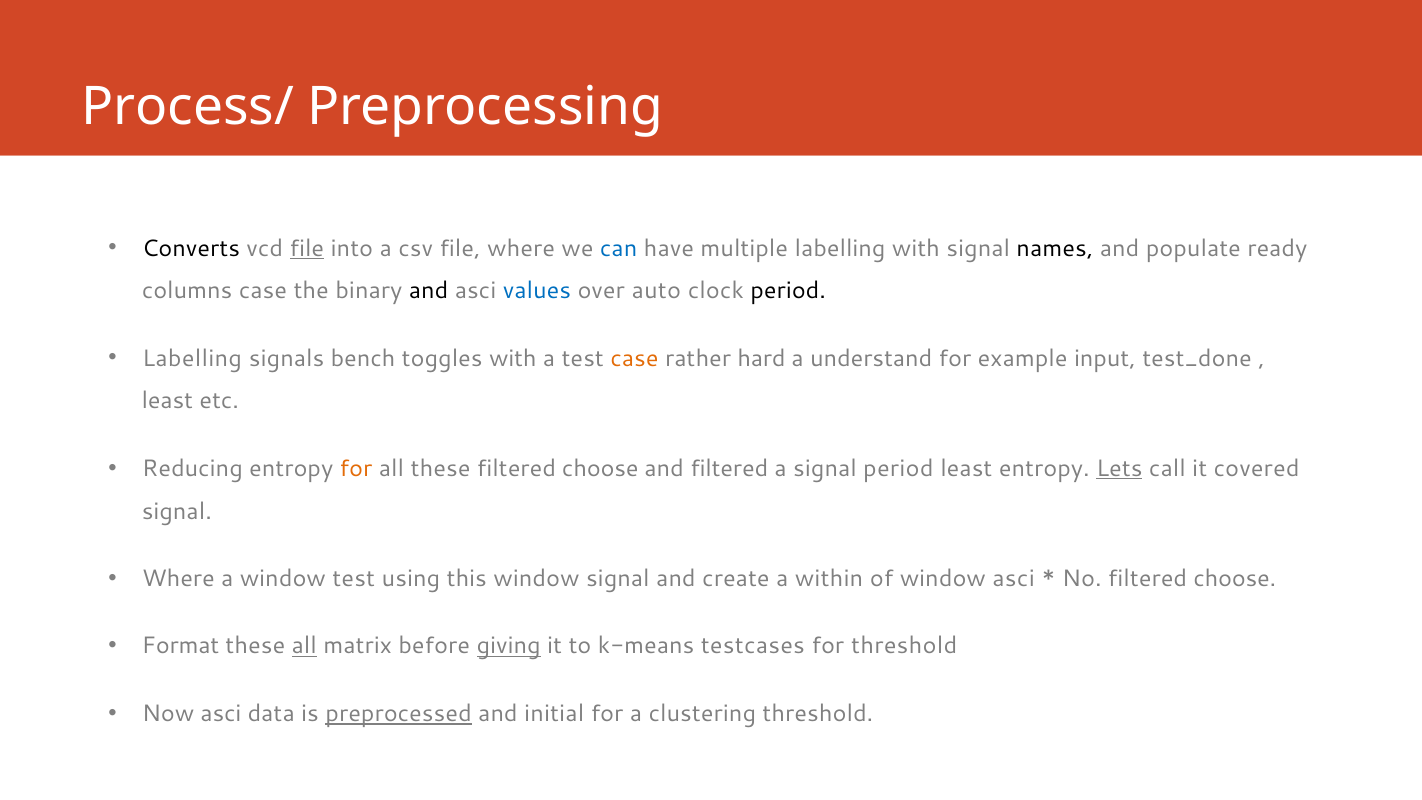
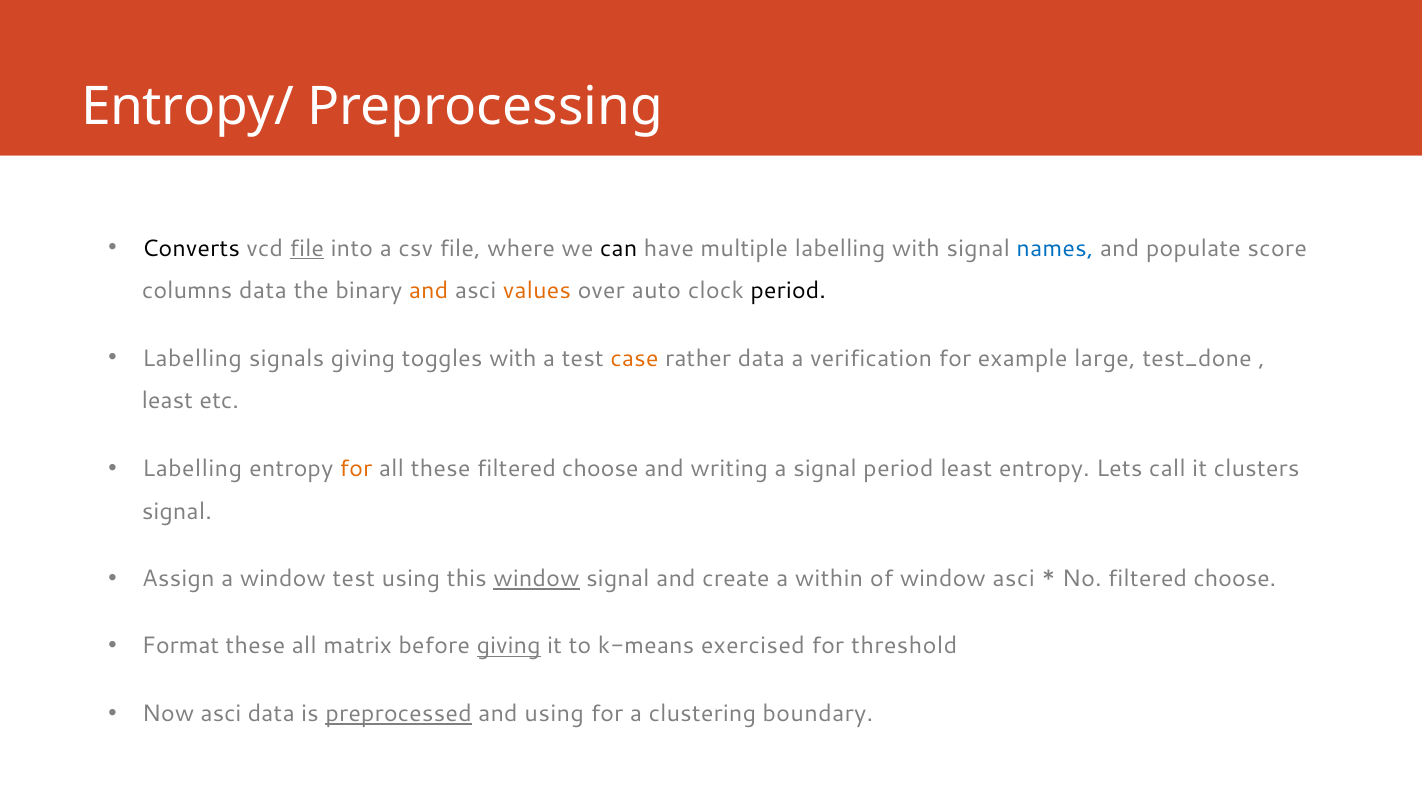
Process/: Process/ -> Entropy/
can colour: blue -> black
names colour: black -> blue
ready: ready -> score
columns case: case -> data
and at (429, 291) colour: black -> orange
values colour: blue -> orange
signals bench: bench -> giving
rather hard: hard -> data
understand: understand -> verification
input: input -> large
Reducing at (192, 468): Reducing -> Labelling
and filtered: filtered -> writing
Lets underline: present -> none
covered: covered -> clusters
Where at (178, 579): Where -> Assign
window at (537, 579) underline: none -> present
all at (304, 646) underline: present -> none
testcases: testcases -> exercised
and initial: initial -> using
clustering threshold: threshold -> boundary
